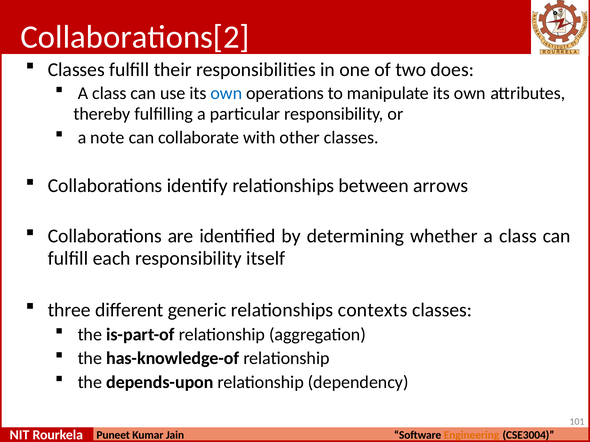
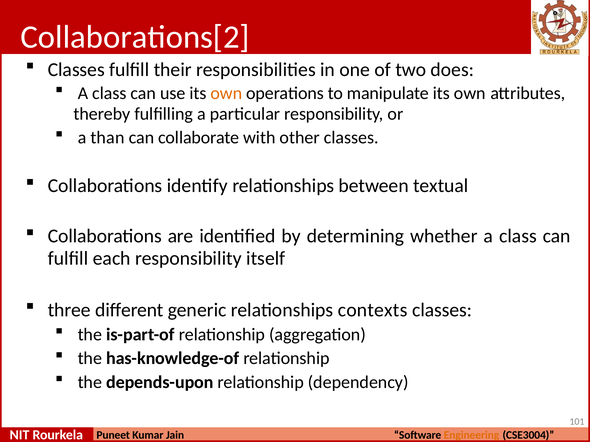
own at (226, 93) colour: blue -> orange
note: note -> than
arrows: arrows -> textual
